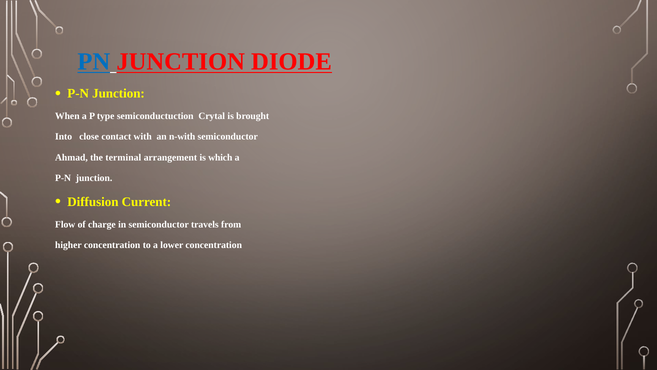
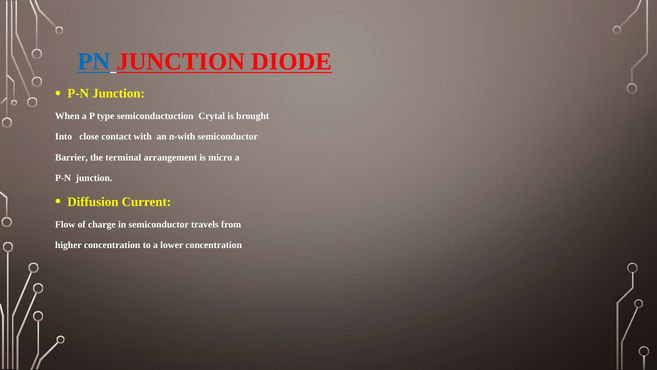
Ahmad: Ahmad -> Barrier
which: which -> micro
